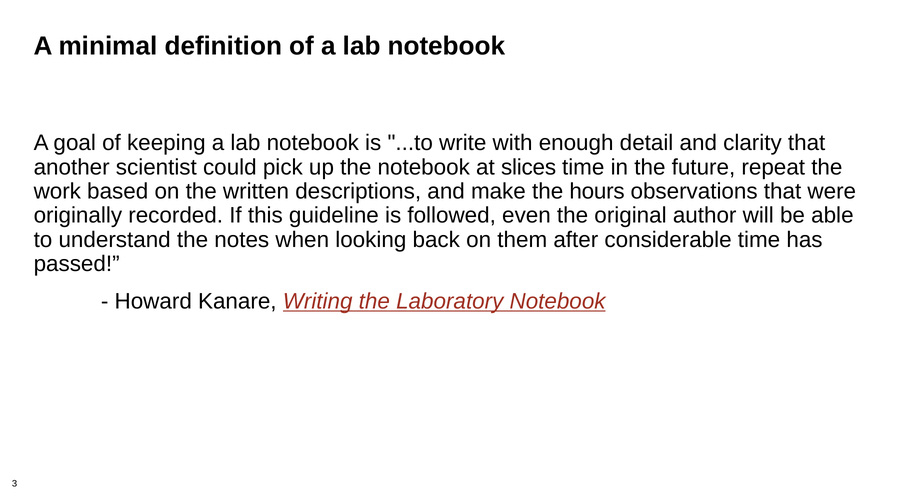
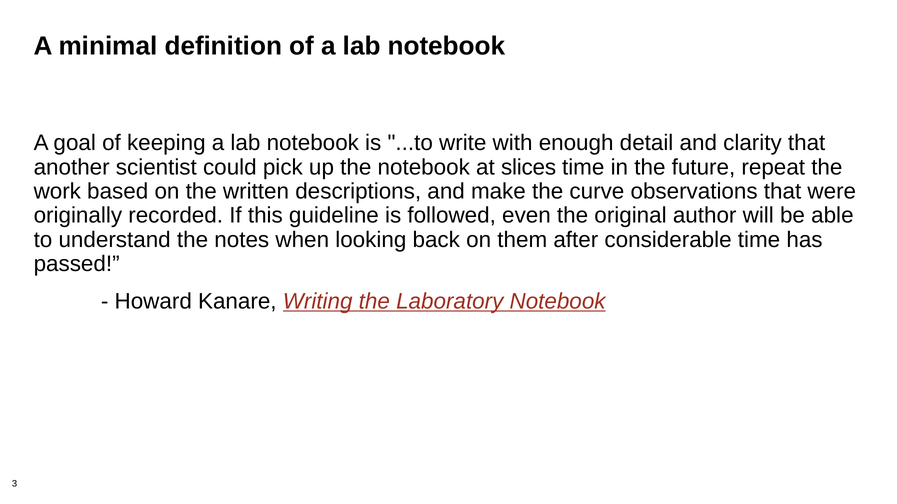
hours: hours -> curve
